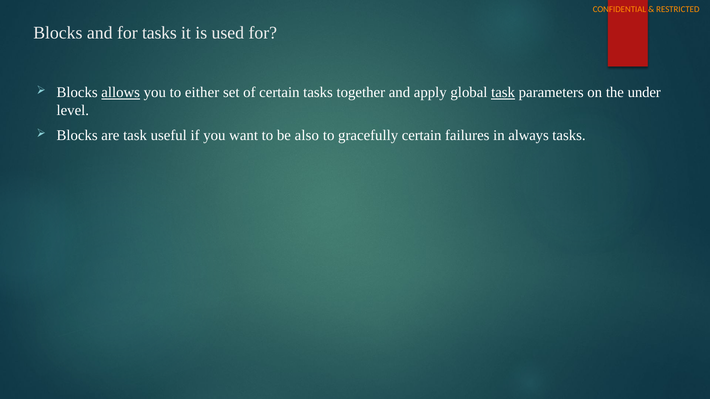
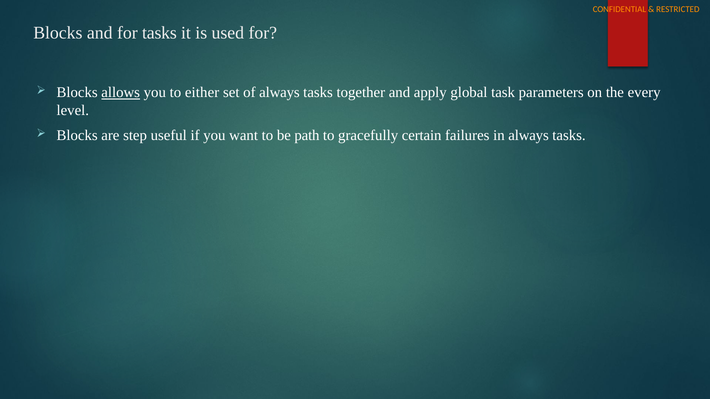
of certain: certain -> always
task at (503, 93) underline: present -> none
under: under -> every
are task: task -> step
also: also -> path
